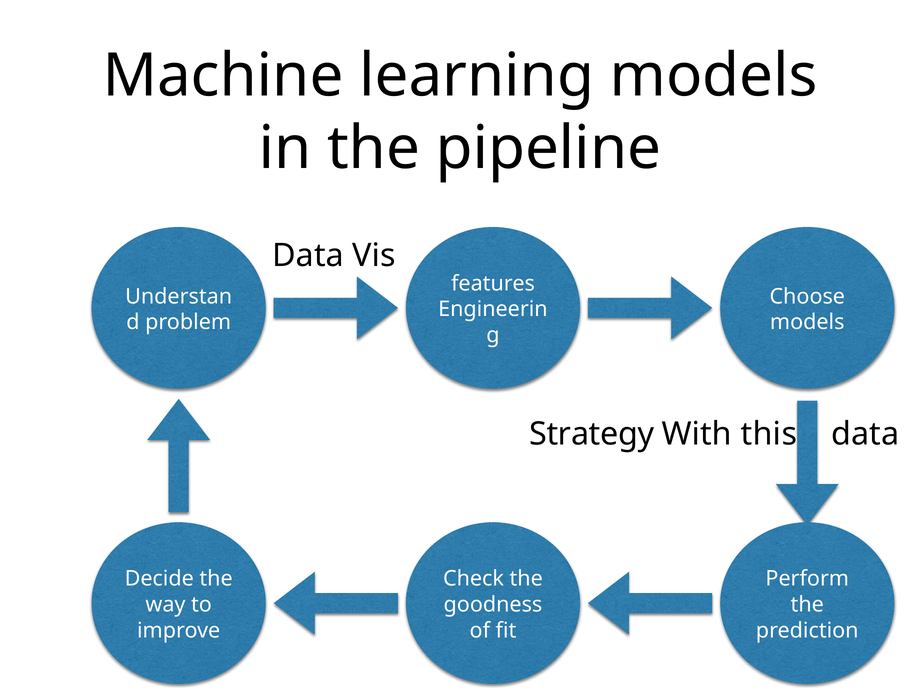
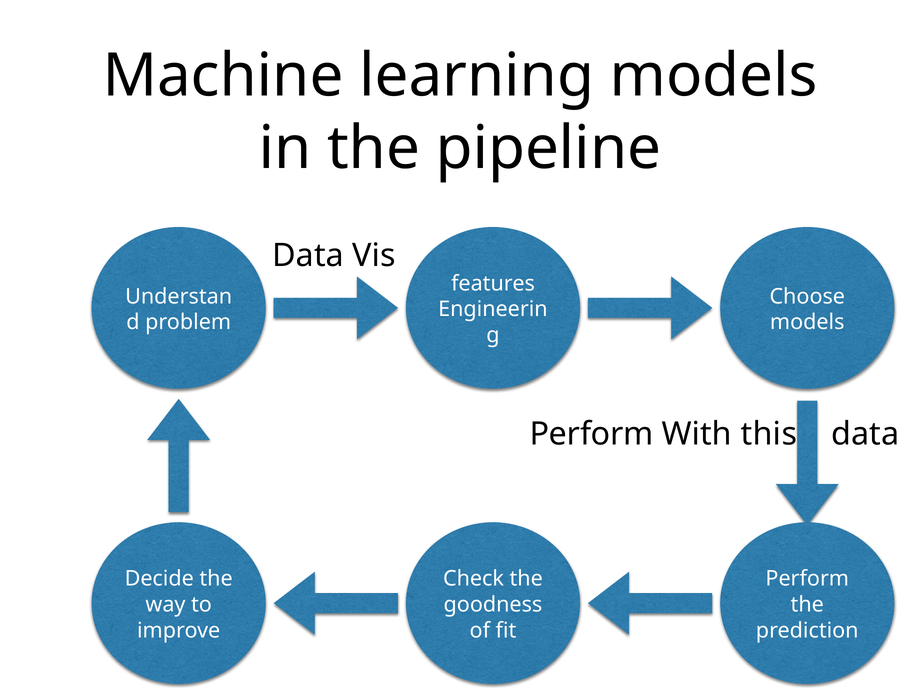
Strategy at (592, 434): Strategy -> Perform
